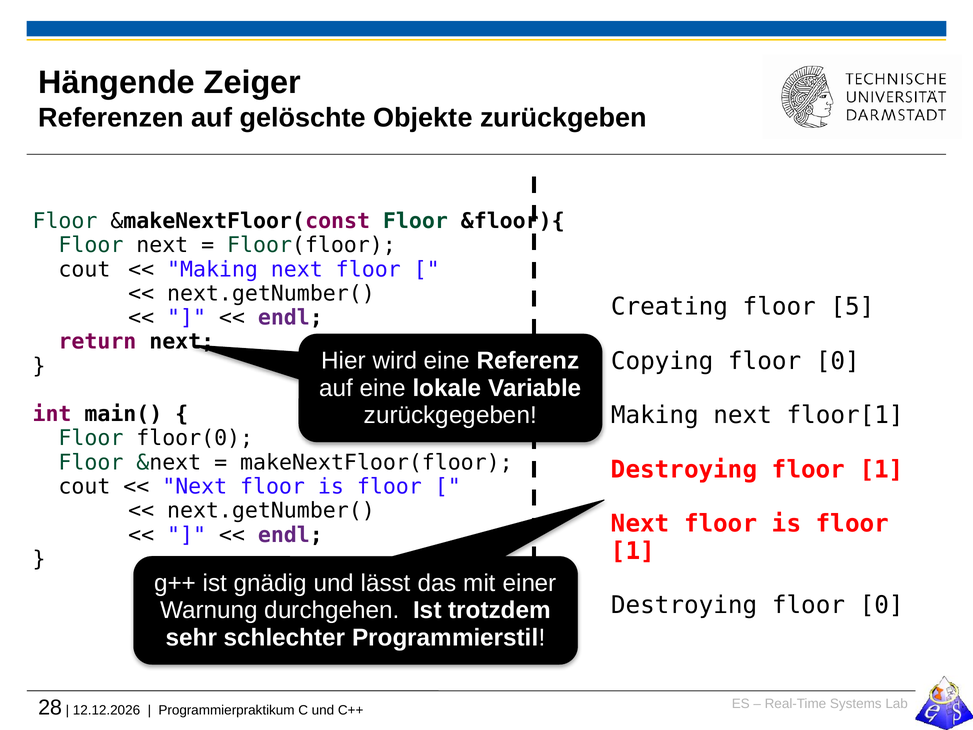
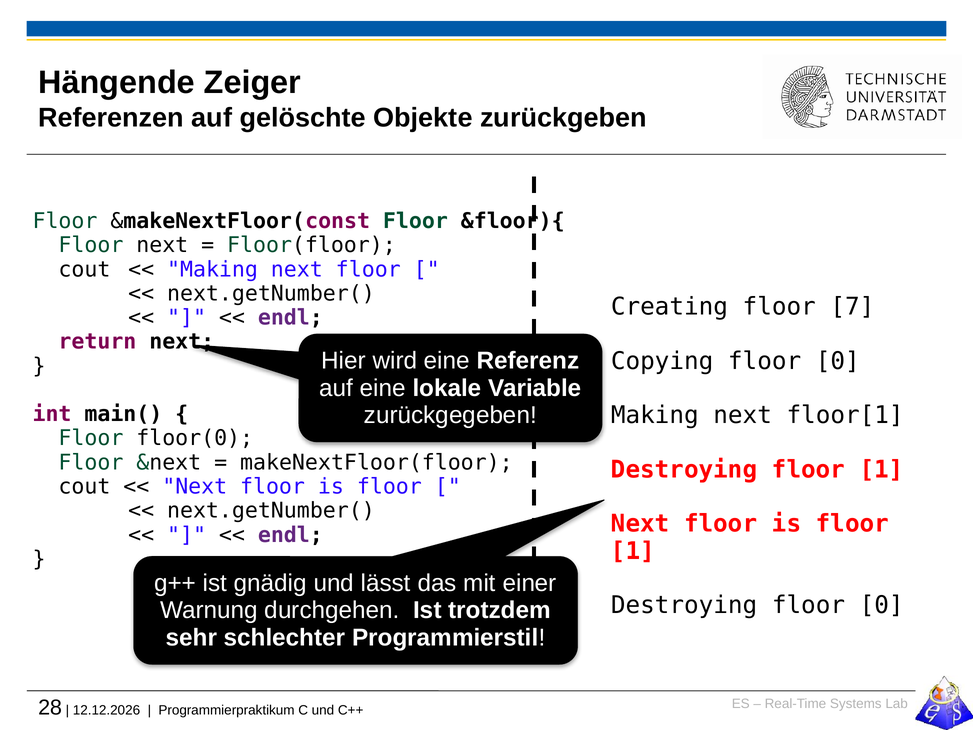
5: 5 -> 7
